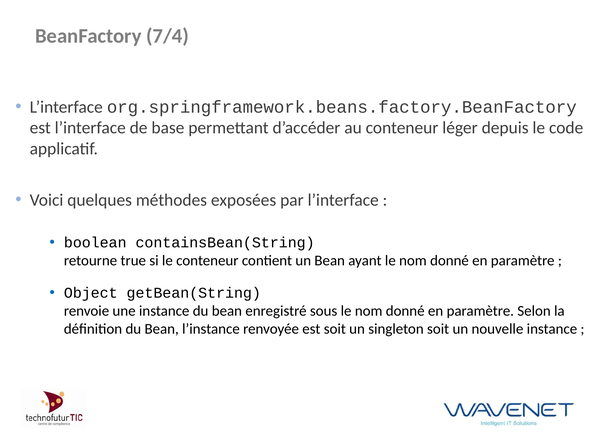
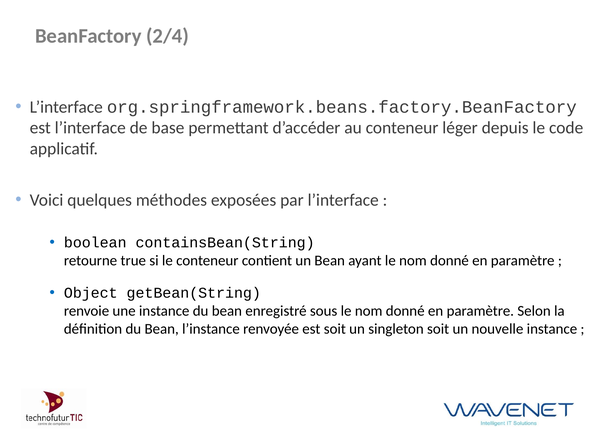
7/4: 7/4 -> 2/4
